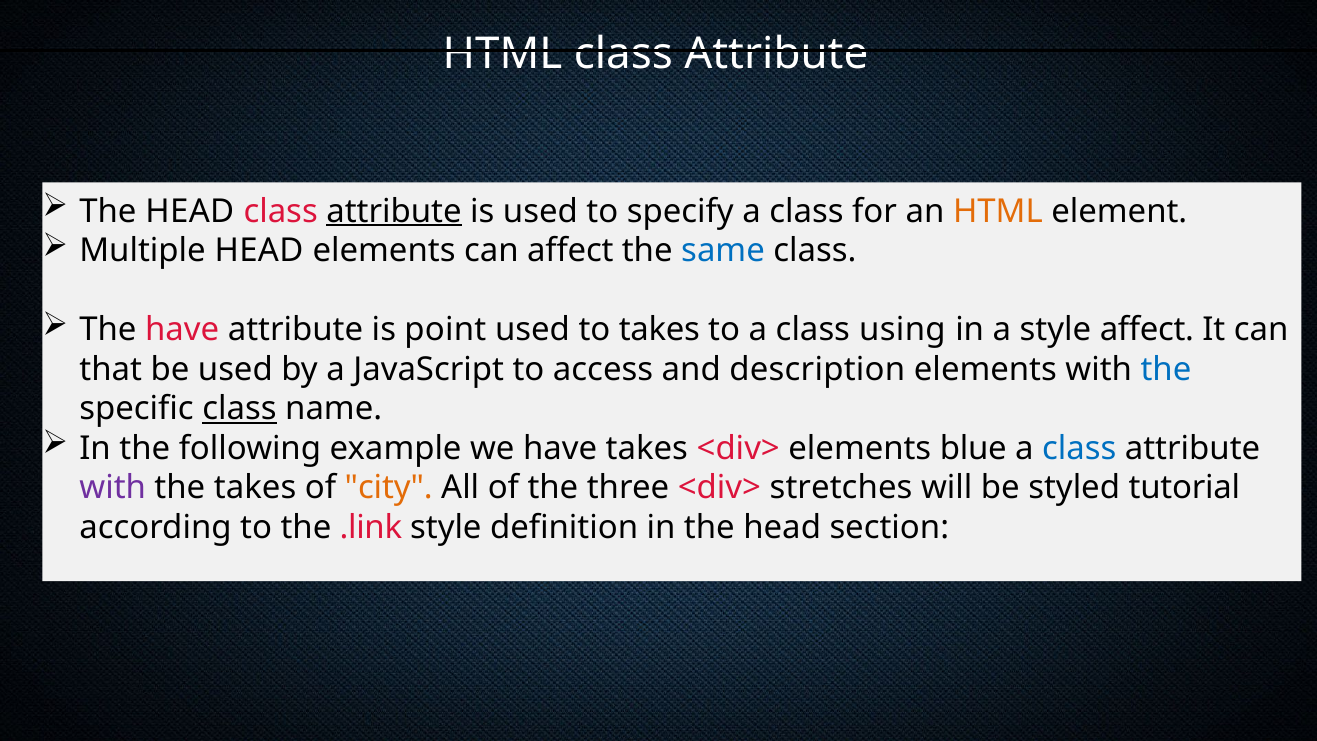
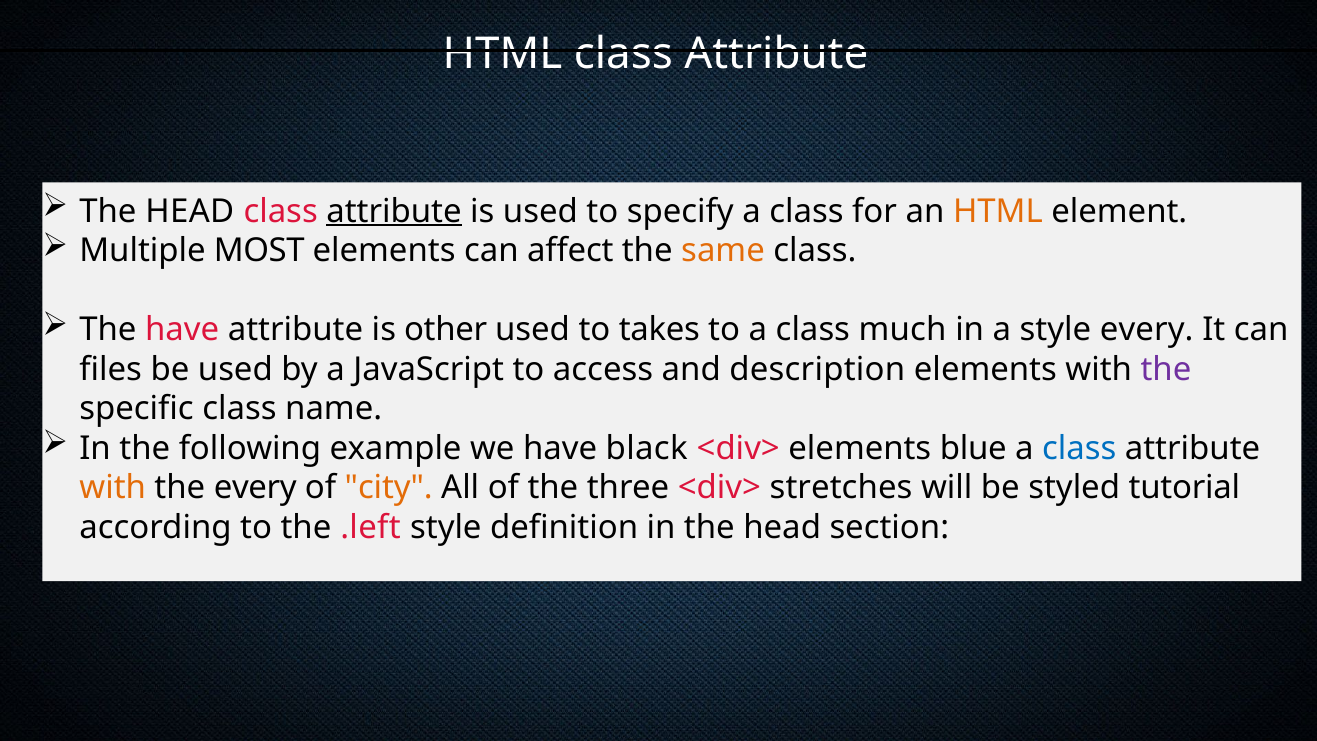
Multiple HEAD: HEAD -> MOST
same colour: blue -> orange
point: point -> other
using: using -> much
style affect: affect -> every
that: that -> files
the at (1166, 369) colour: blue -> purple
class at (239, 409) underline: present -> none
have takes: takes -> black
with at (113, 488) colour: purple -> orange
the takes: takes -> every
.link: .link -> .left
